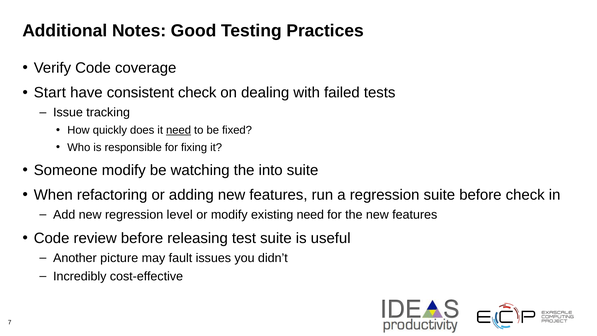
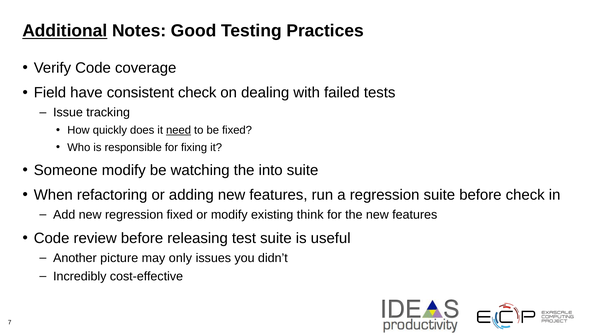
Additional underline: none -> present
Start: Start -> Field
regression level: level -> fixed
existing need: need -> think
fault: fault -> only
